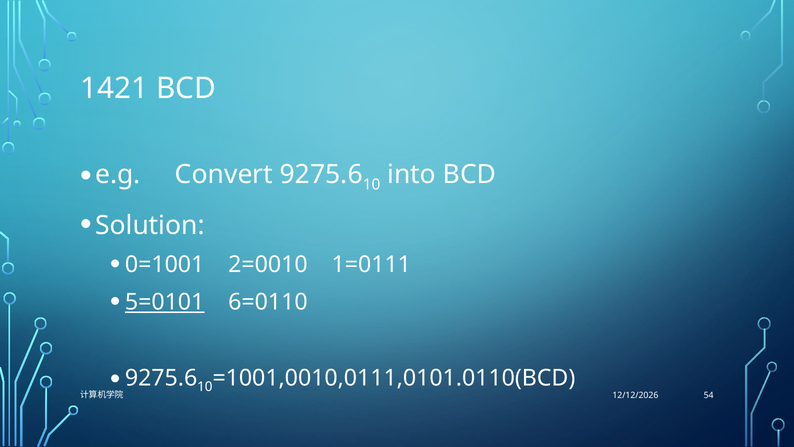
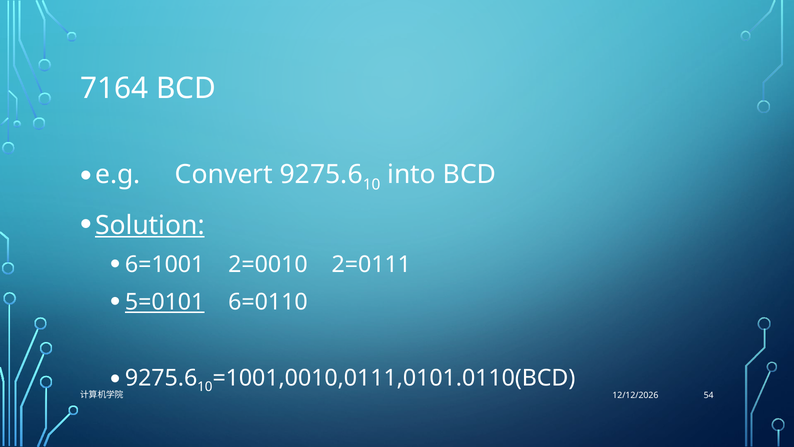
1421: 1421 -> 7164
Solution underline: none -> present
0=1001: 0=1001 -> 6=1001
1=0111: 1=0111 -> 2=0111
